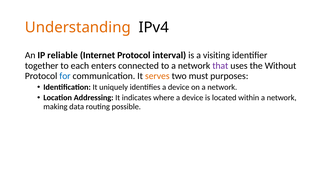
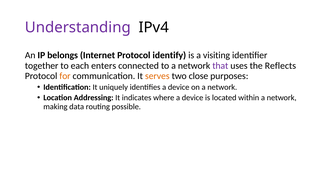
Understanding colour: orange -> purple
reliable: reliable -> belongs
interval: interval -> identify
Without: Without -> Reflects
for colour: blue -> orange
must: must -> close
